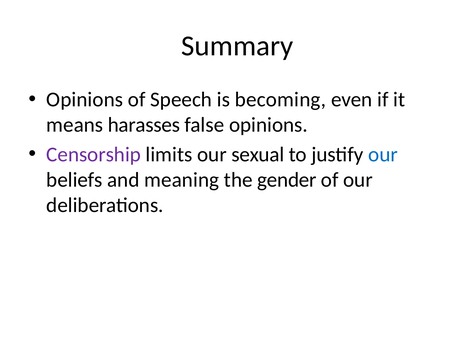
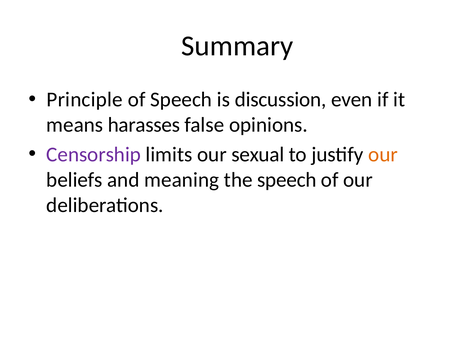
Opinions at (85, 100): Opinions -> Principle
becoming: becoming -> discussion
our at (383, 155) colour: blue -> orange
the gender: gender -> speech
